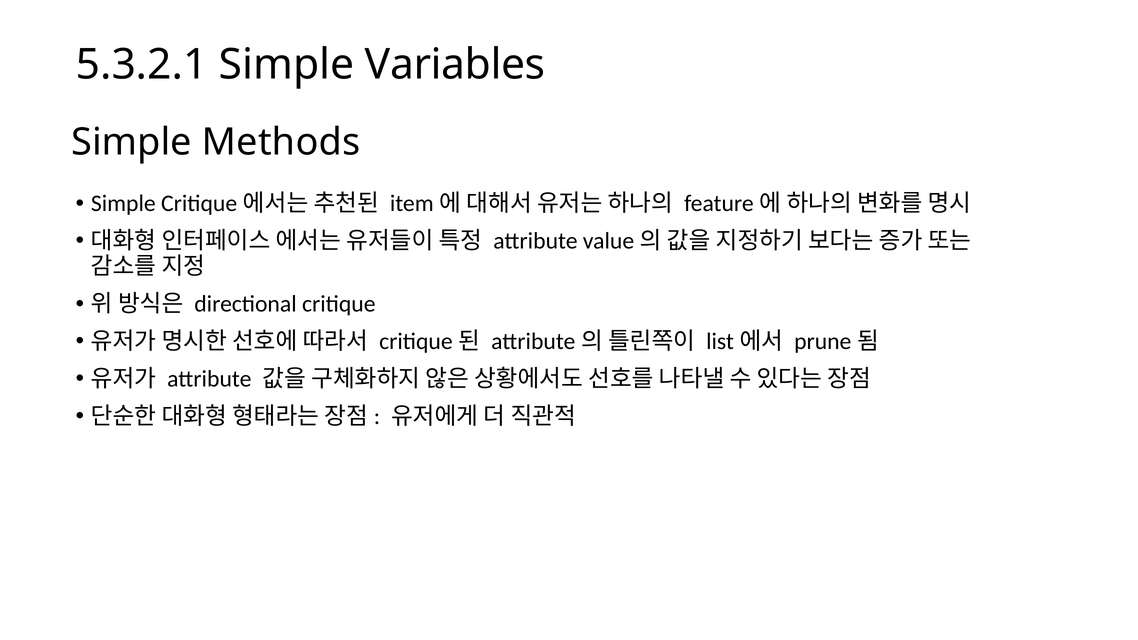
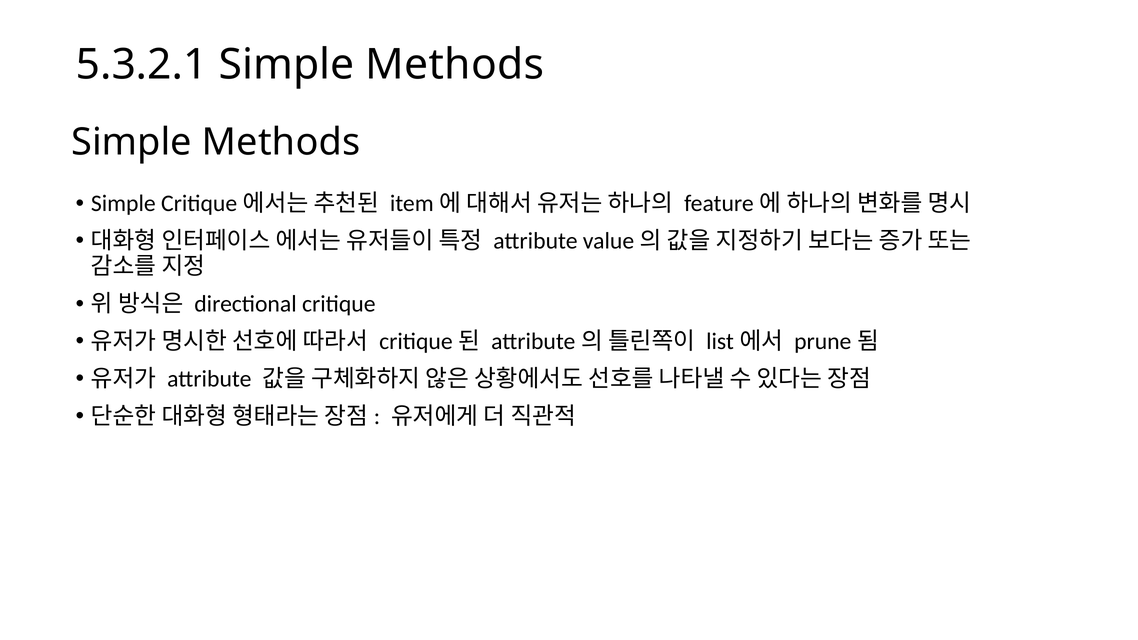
5.3.2.1 Simple Variables: Variables -> Methods
